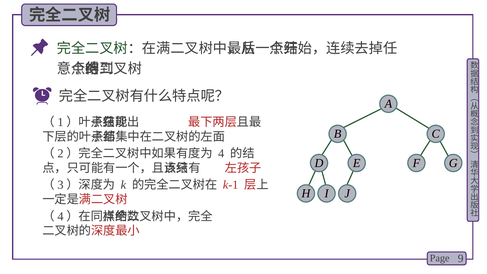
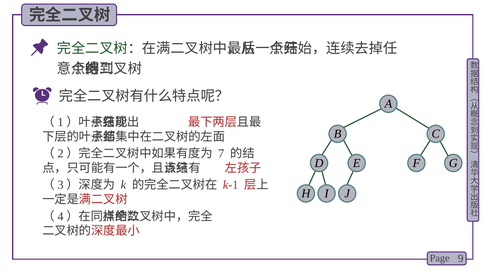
4: 4 -> 7
